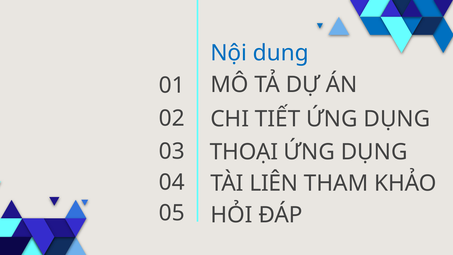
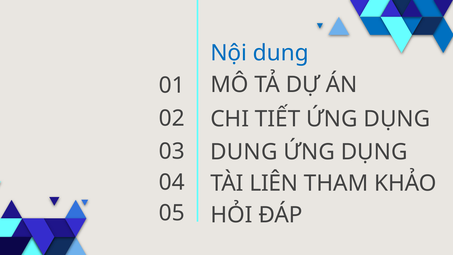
THOẠI at (244, 152): THOẠI -> DUNG
